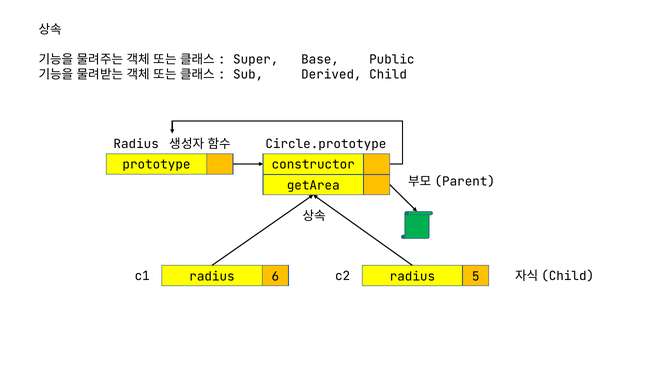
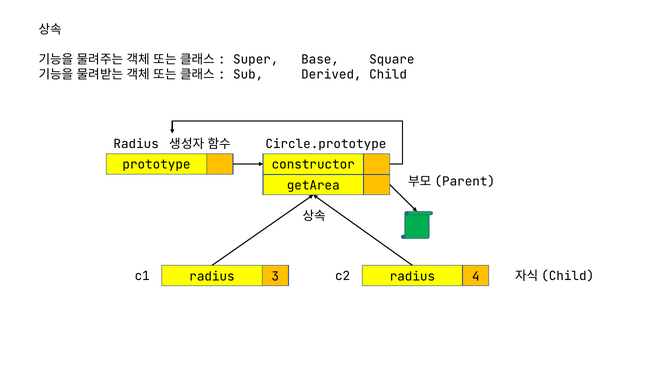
Public: Public -> Square
5: 5 -> 4
6: 6 -> 3
